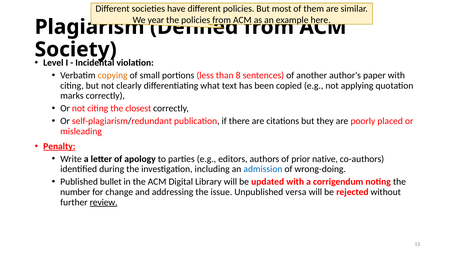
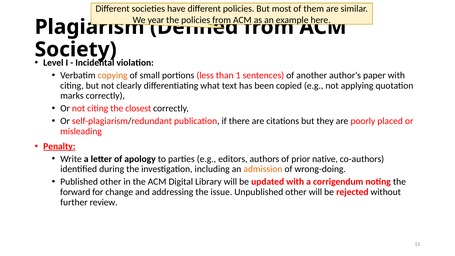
8: 8 -> 1
admission colour: blue -> orange
Published bullet: bullet -> other
number: number -> forward
Unpublished versa: versa -> other
review underline: present -> none
